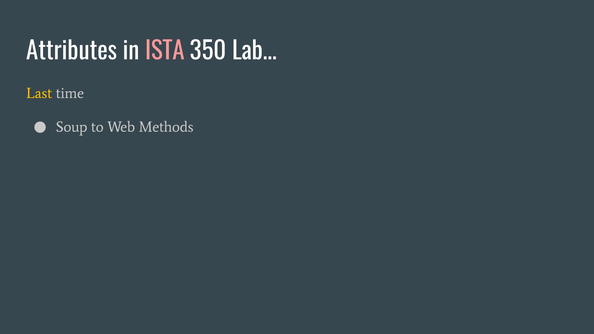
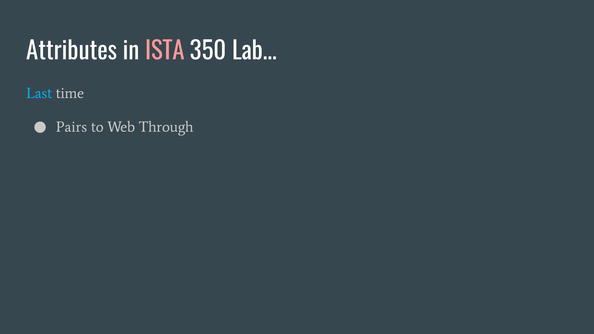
Last colour: yellow -> light blue
Soup: Soup -> Pairs
Methods: Methods -> Through
